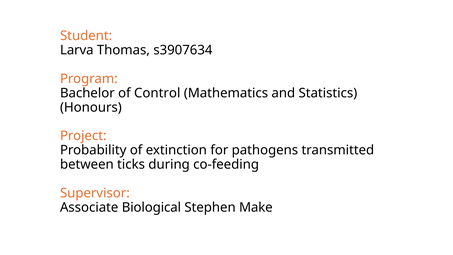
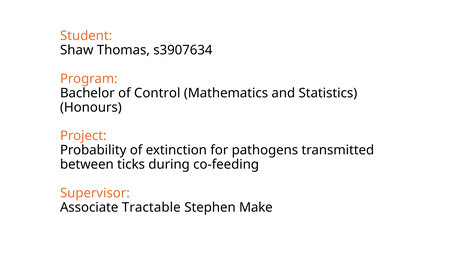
Larva: Larva -> Shaw
Biological: Biological -> Tractable
